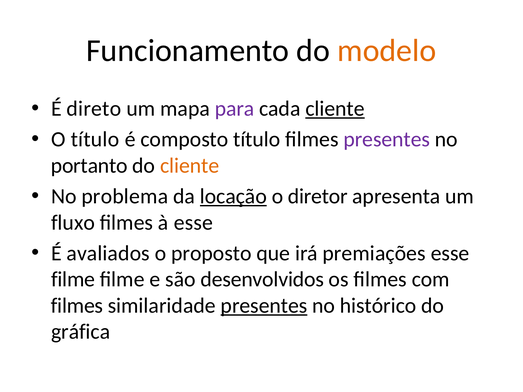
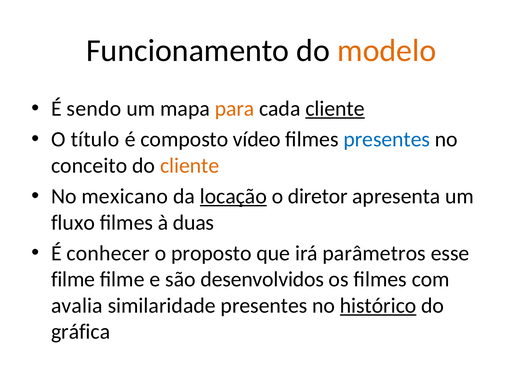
direto: direto -> sendo
para colour: purple -> orange
composto título: título -> vídeo
presentes at (387, 140) colour: purple -> blue
portanto: portanto -> conceito
problema: problema -> mexicano
à esse: esse -> duas
avaliados: avaliados -> conhecer
premiações: premiações -> parâmetros
filmes at (77, 306): filmes -> avalia
presentes at (264, 306) underline: present -> none
histórico underline: none -> present
